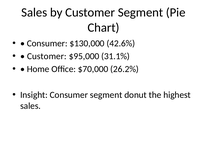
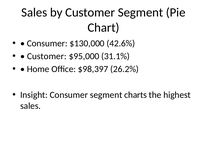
$70,000: $70,000 -> $98,397
donut: donut -> charts
